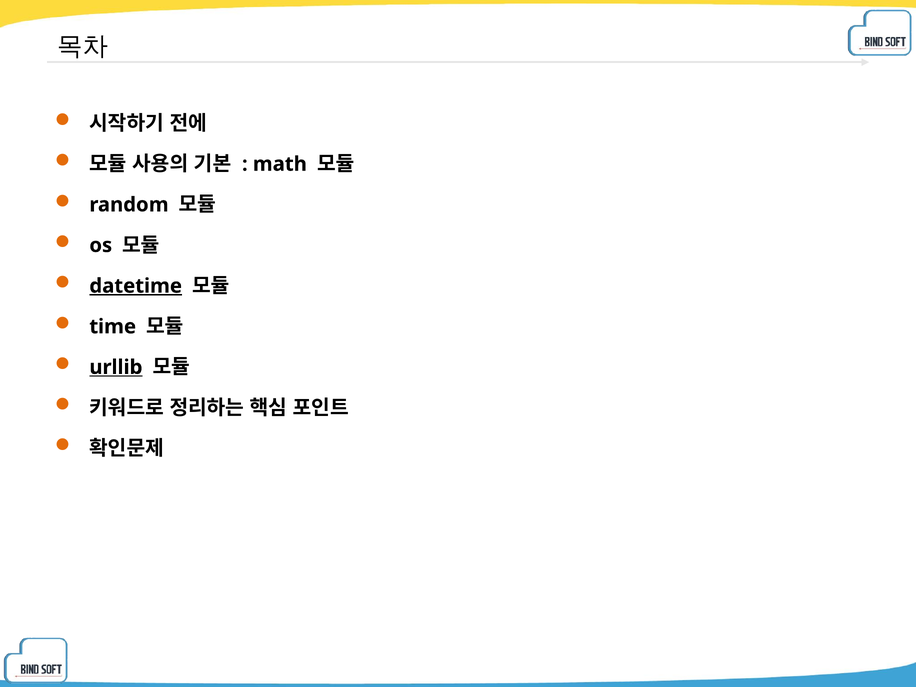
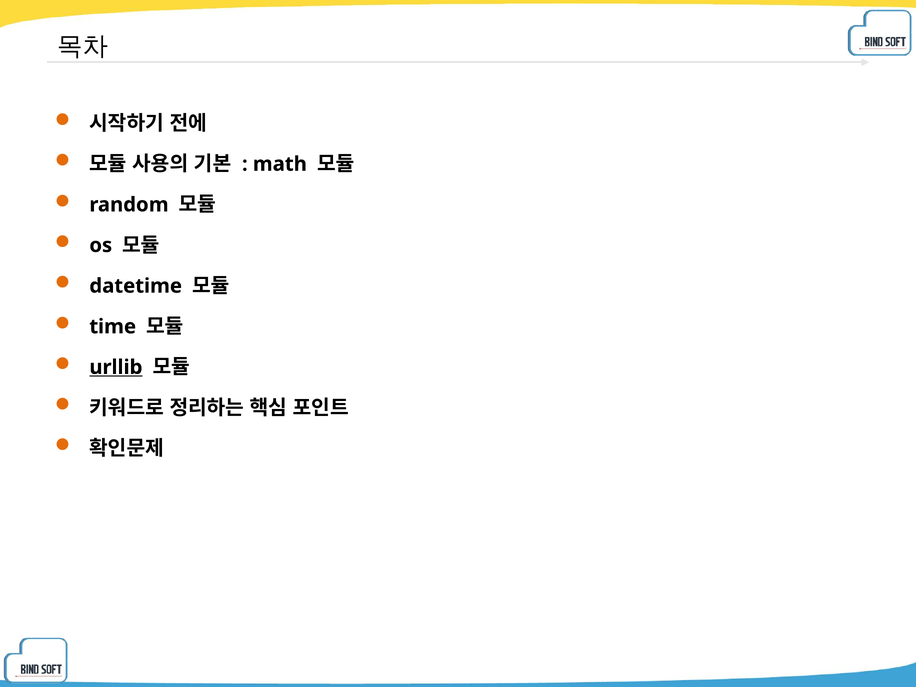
datetime underline: present -> none
